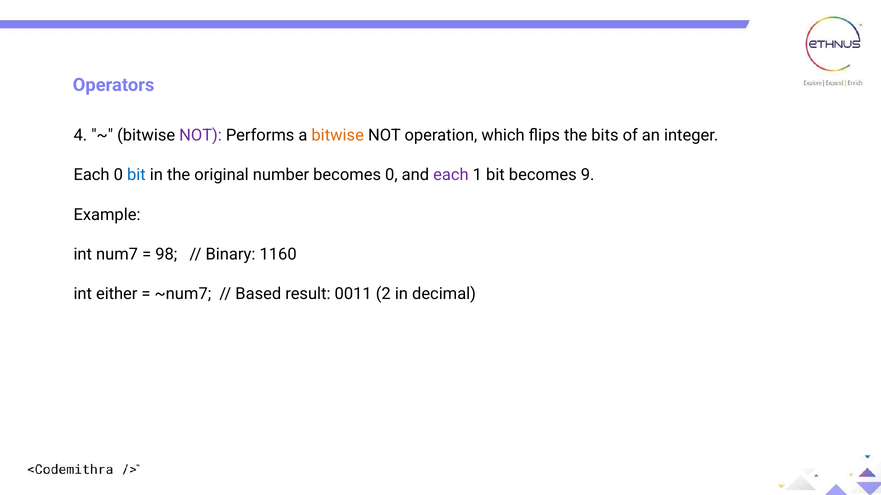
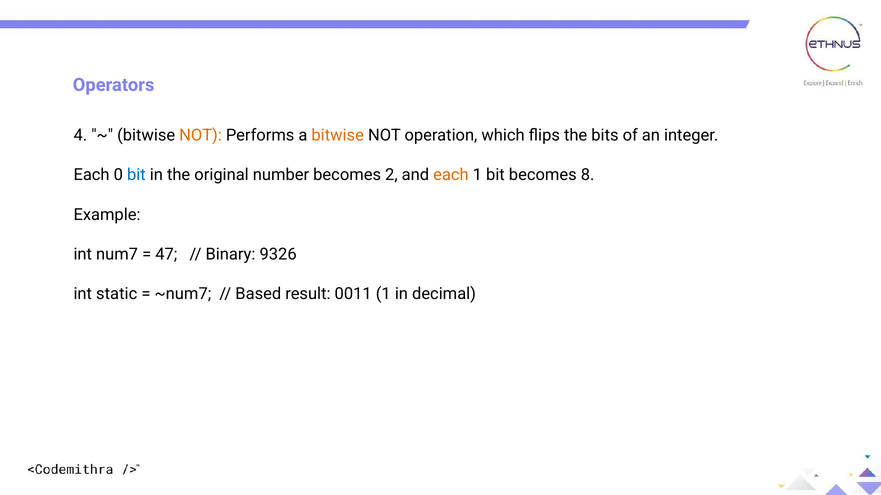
NOT at (201, 136) colour: purple -> orange
becomes 0: 0 -> 2
each at (451, 175) colour: purple -> orange
9: 9 -> 8
98: 98 -> 47
1160: 1160 -> 9326
either: either -> static
0011 2: 2 -> 1
